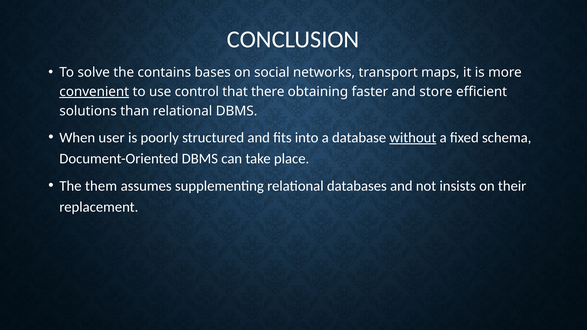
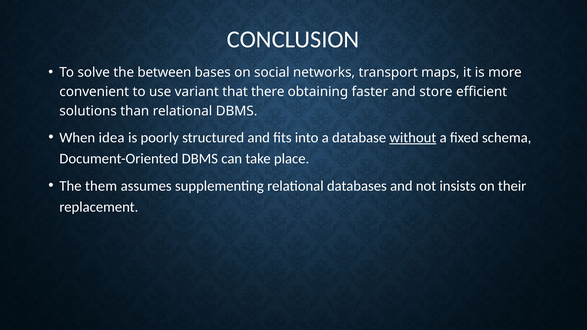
contains: contains -> between
convenient underline: present -> none
control: control -> variant
user: user -> idea
